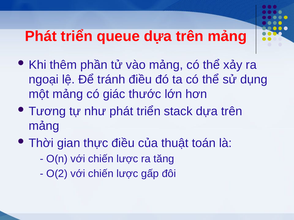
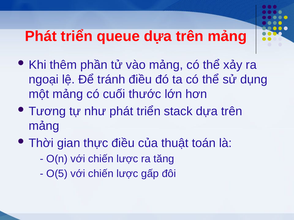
giác: giác -> cuối
O(2: O(2 -> O(5
